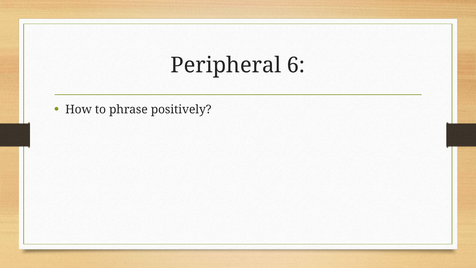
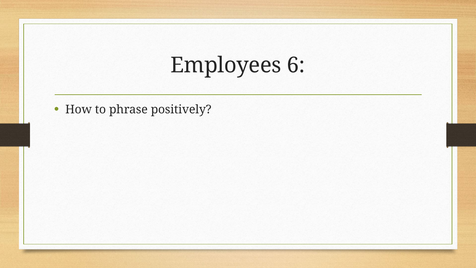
Peripheral: Peripheral -> Employees
